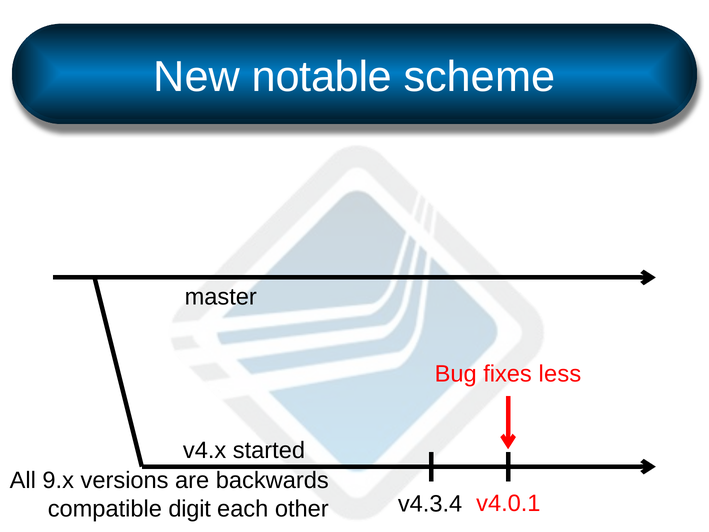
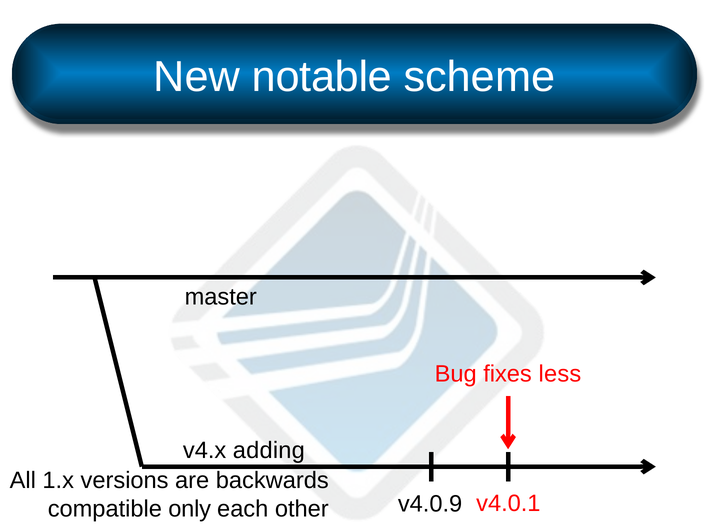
started: started -> adding
9.x: 9.x -> 1.x
v4.3.4: v4.3.4 -> v4.0.9
digit: digit -> only
